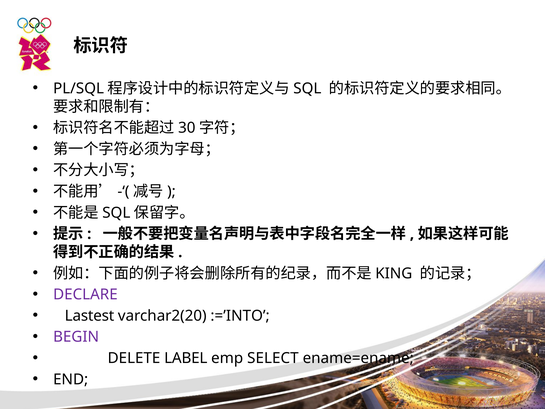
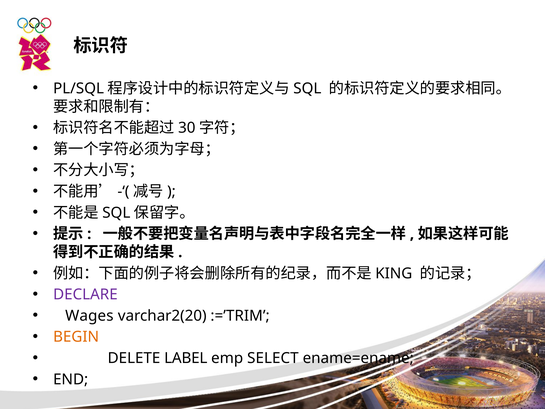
Lastest: Lastest -> Wages
:=’INTO: :=’INTO -> :=’TRIM
BEGIN colour: purple -> orange
